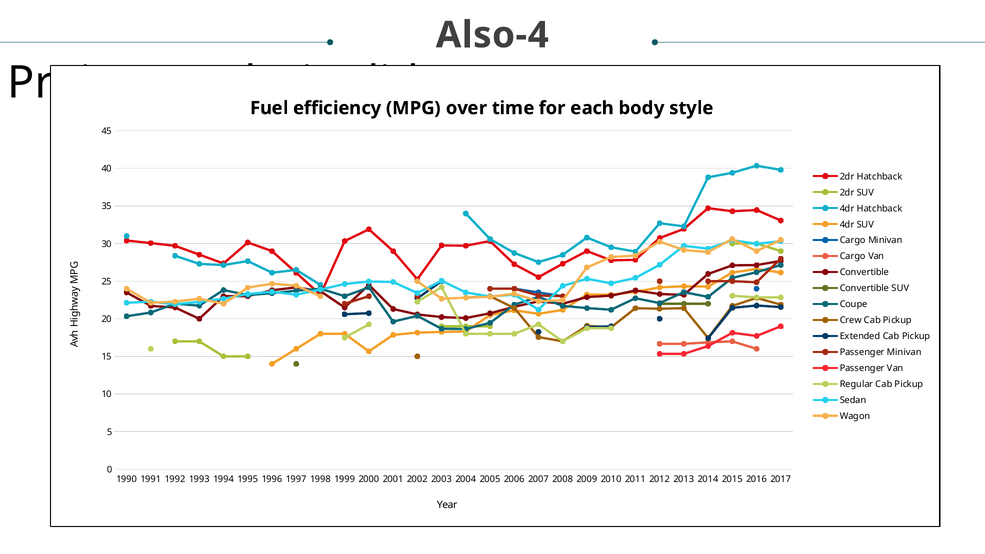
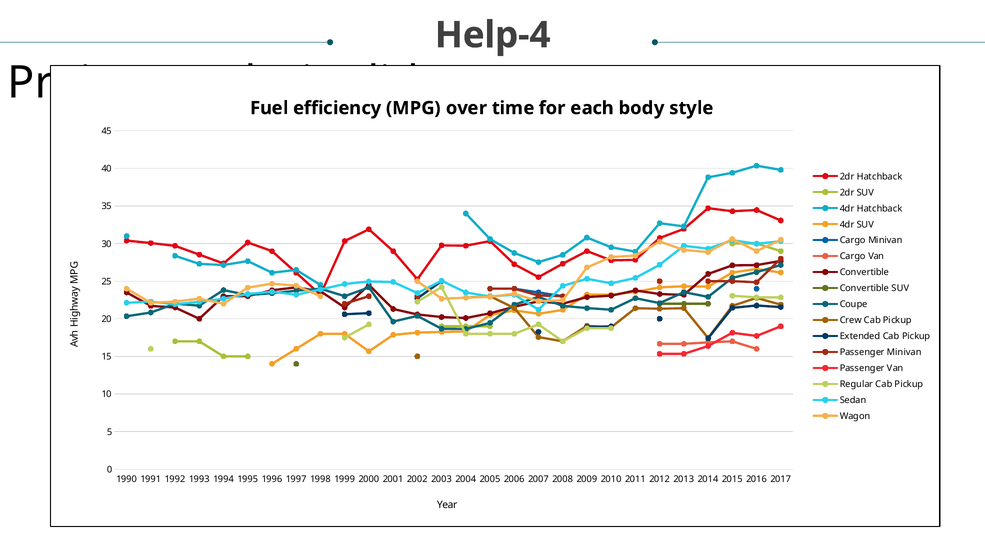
Also-4: Also-4 -> Help-4
